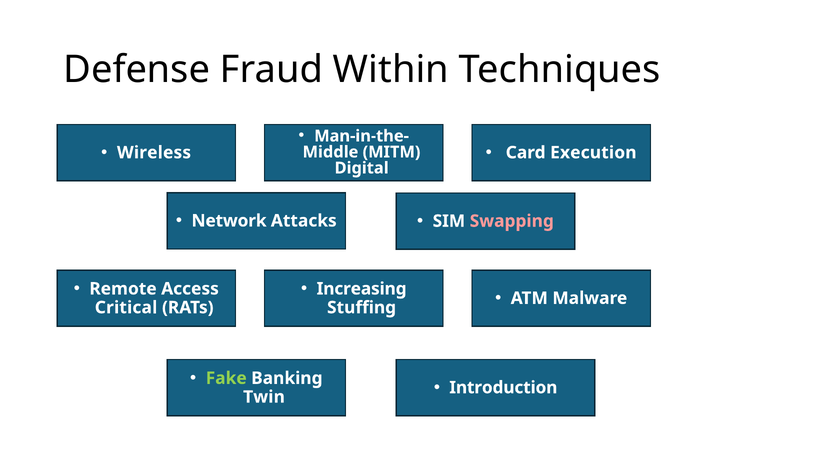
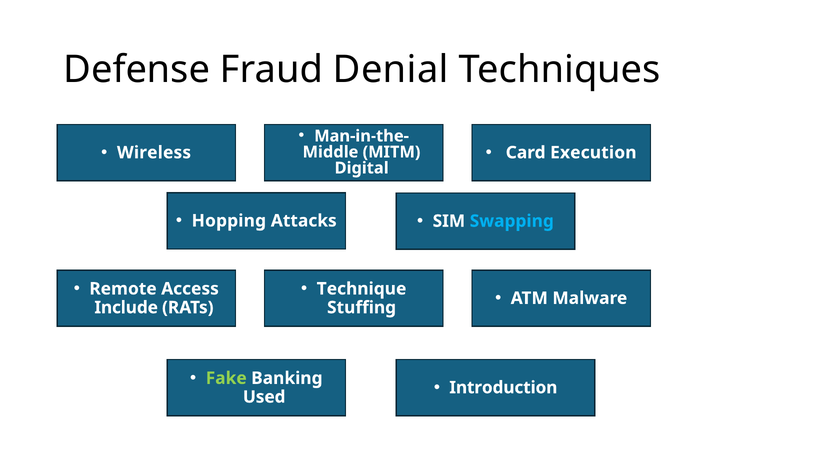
Within: Within -> Denial
Network: Network -> Hopping
Swapping colour: pink -> light blue
Increasing: Increasing -> Technique
Critical: Critical -> Include
Twin: Twin -> Used
